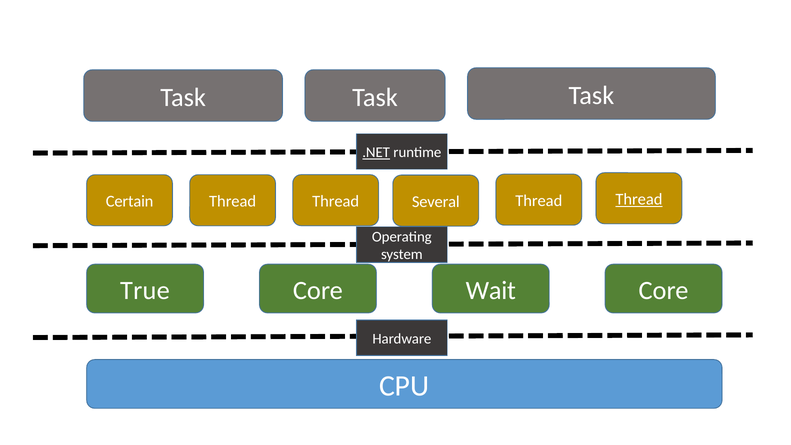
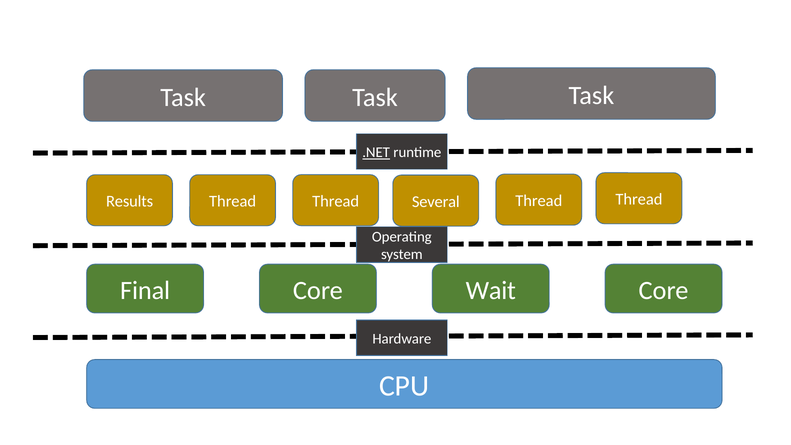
Certain: Certain -> Results
Thread at (639, 199) underline: present -> none
True: True -> Final
